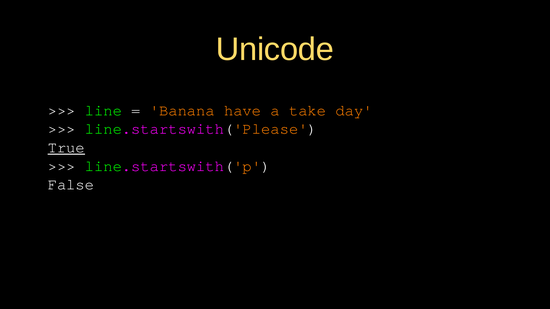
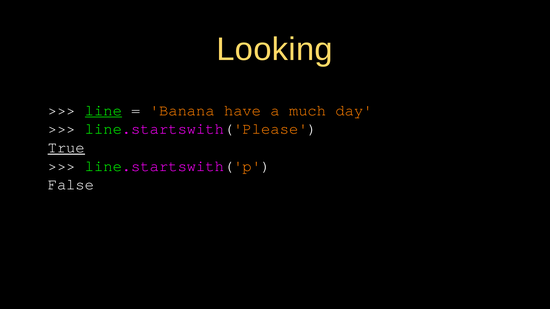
Unicode: Unicode -> Looking
line underline: none -> present
take: take -> much
